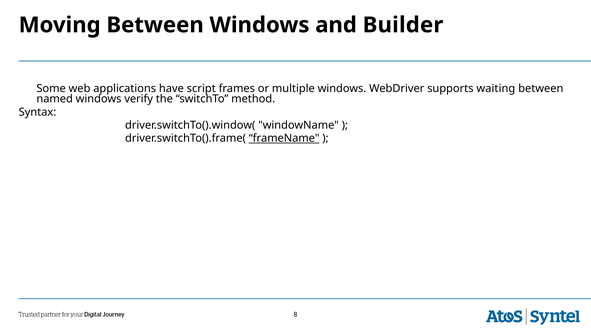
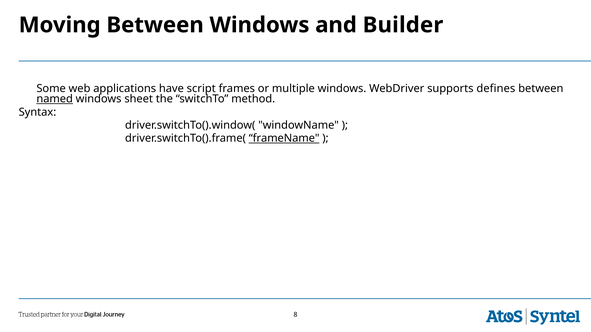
waiting: waiting -> defines
named underline: none -> present
verify: verify -> sheet
